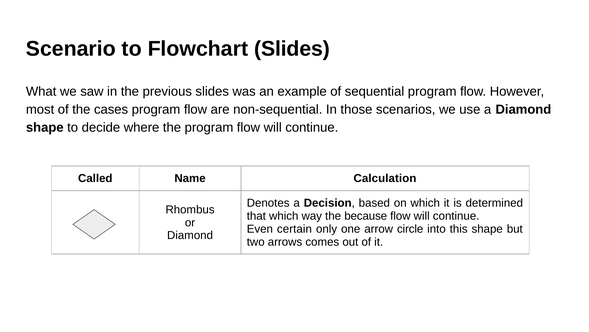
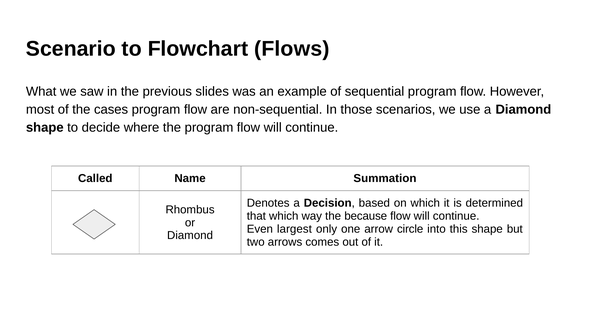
Flowchart Slides: Slides -> Flows
Calculation: Calculation -> Summation
certain: certain -> largest
